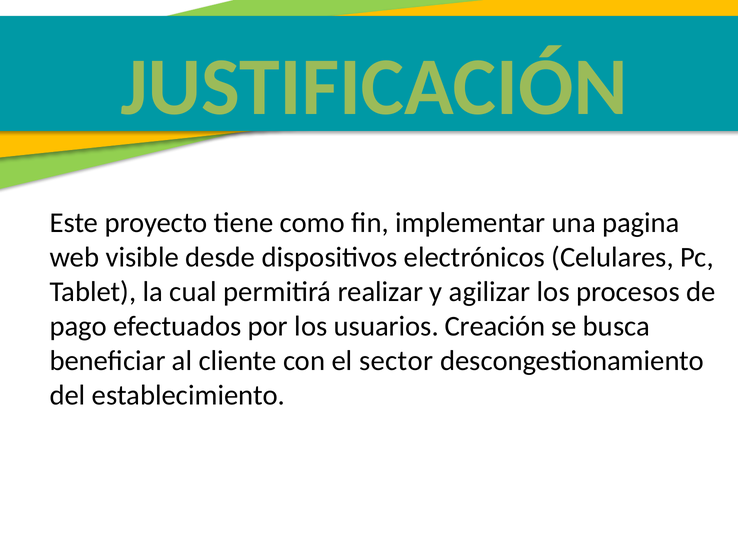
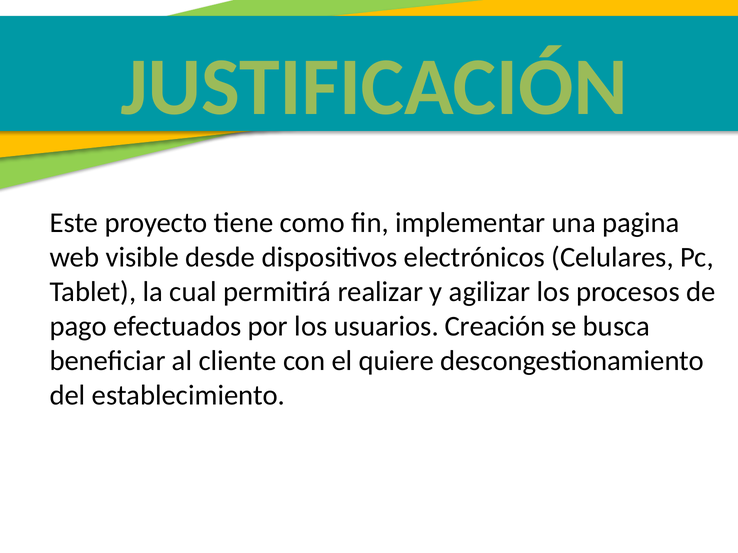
sector: sector -> quiere
